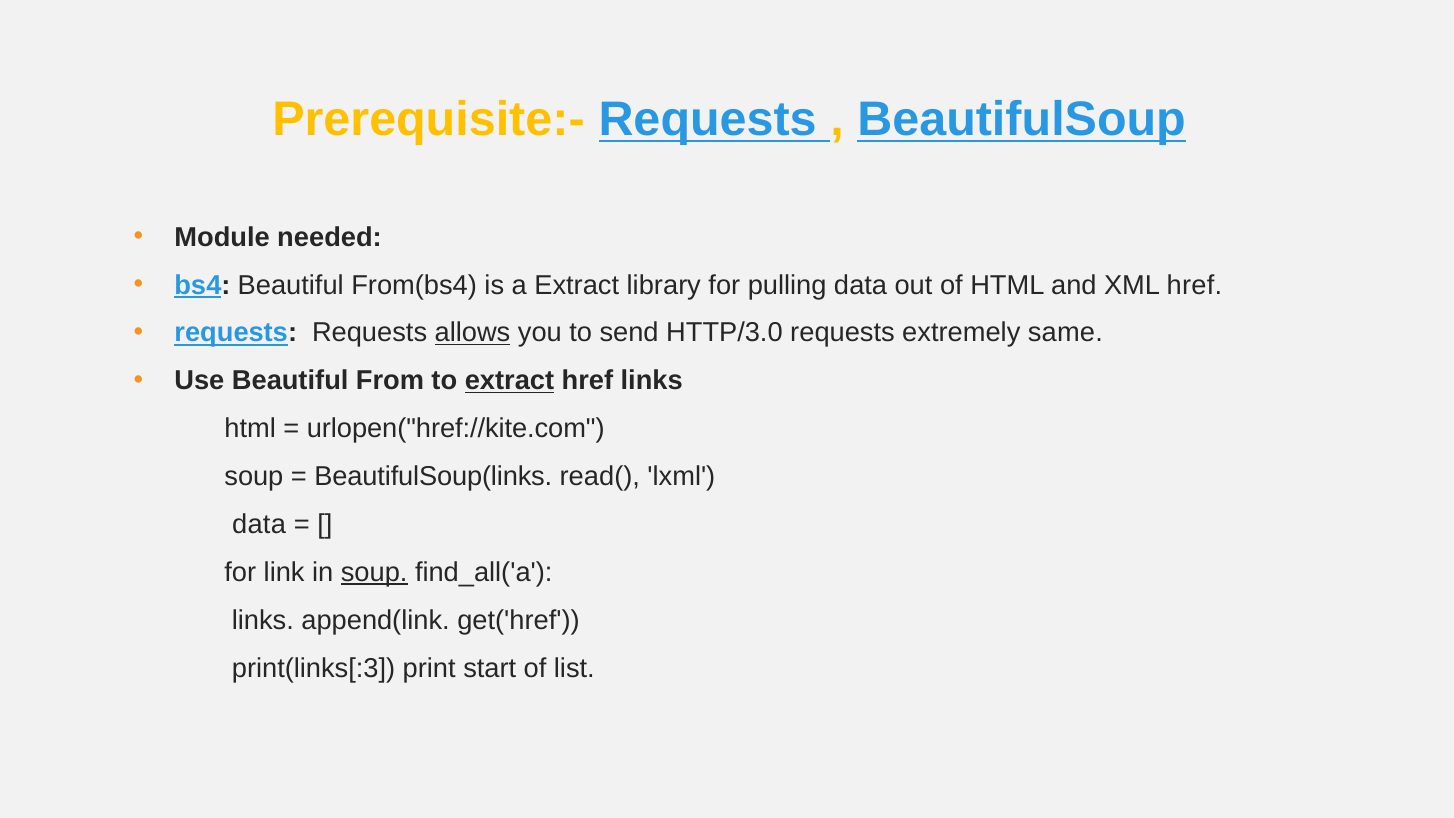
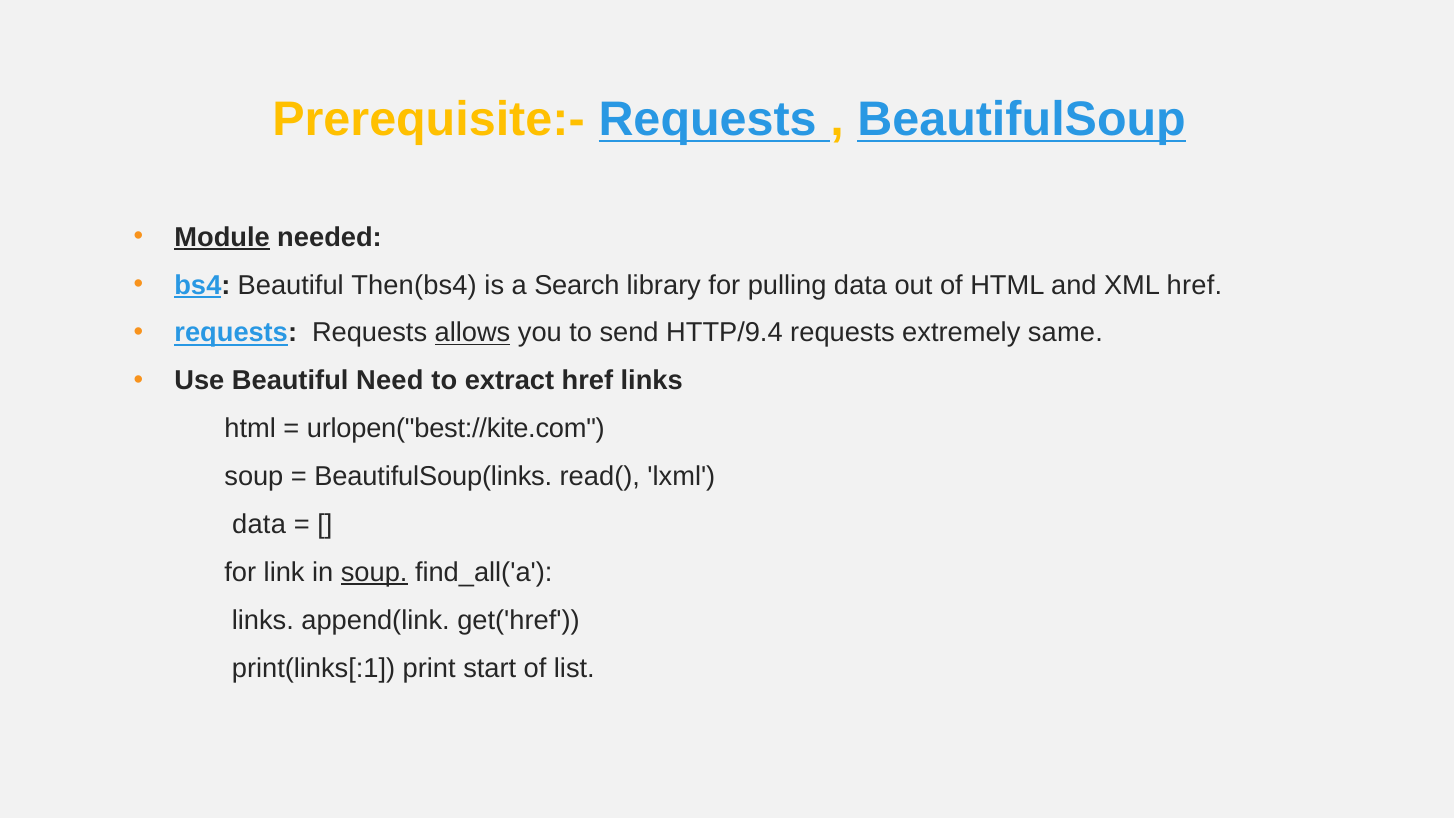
Module underline: none -> present
From(bs4: From(bs4 -> Then(bs4
a Extract: Extract -> Search
HTTP/3.0: HTTP/3.0 -> HTTP/9.4
From: From -> Need
extract at (510, 381) underline: present -> none
urlopen("href://kite.com: urlopen("href://kite.com -> urlopen("best://kite.com
print(links[:3: print(links[:3 -> print(links[:1
